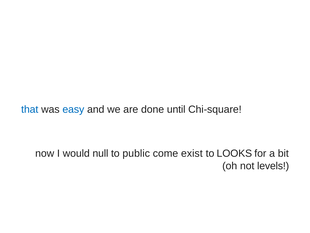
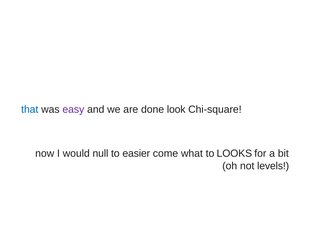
easy colour: blue -> purple
until: until -> look
public: public -> easier
exist: exist -> what
